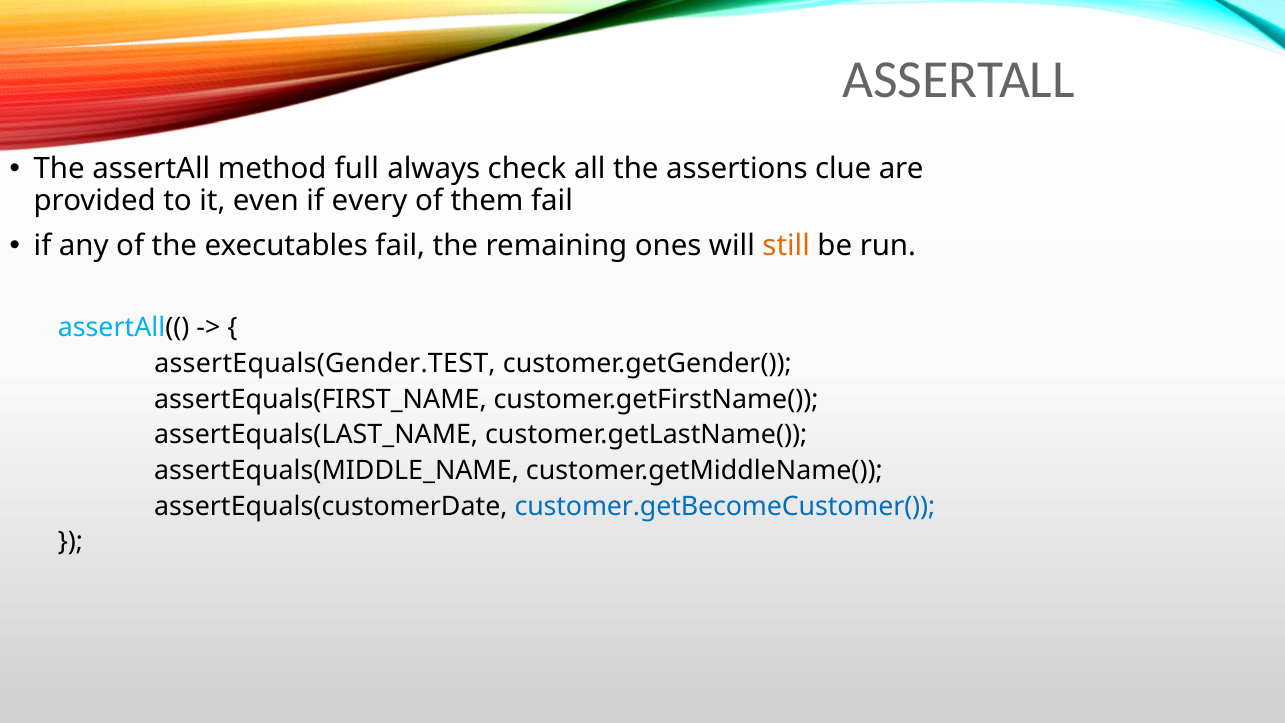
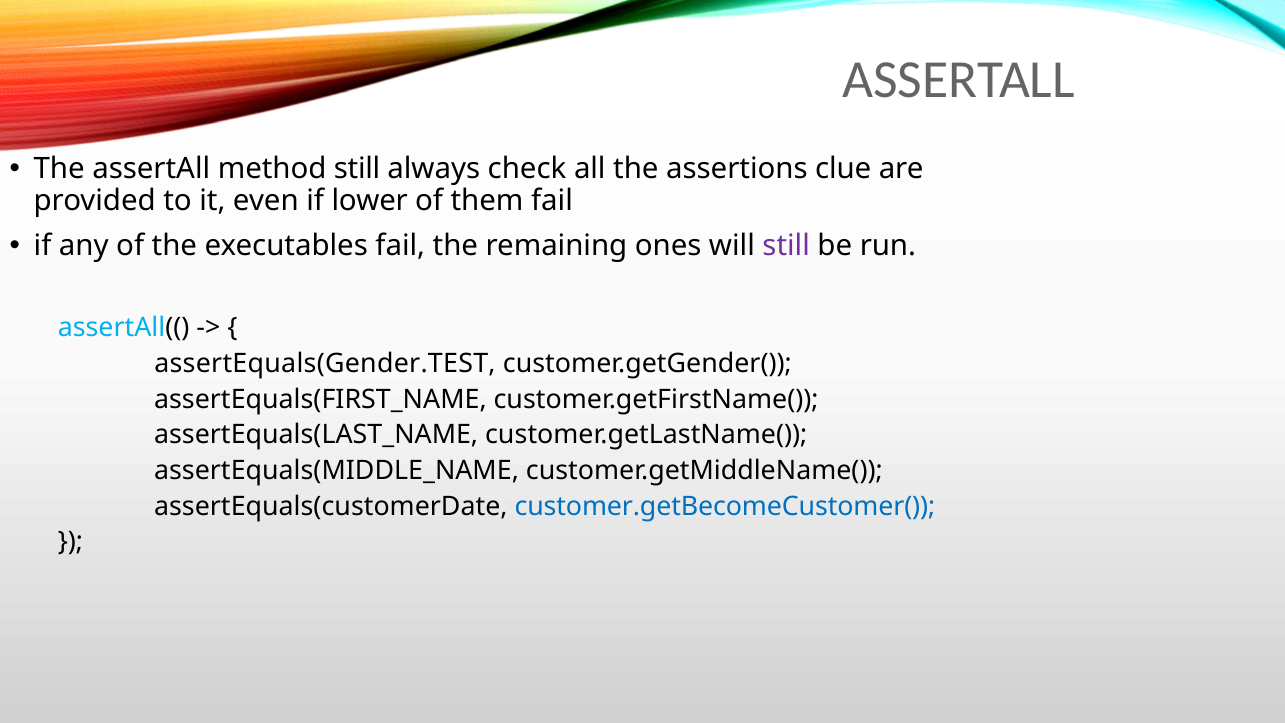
method full: full -> still
every: every -> lower
still at (786, 246) colour: orange -> purple
